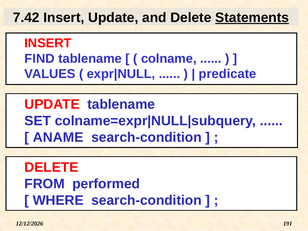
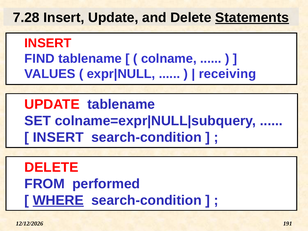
7.42: 7.42 -> 7.28
predicate: predicate -> receiving
ANAME at (58, 137): ANAME -> INSERT
WHERE underline: none -> present
